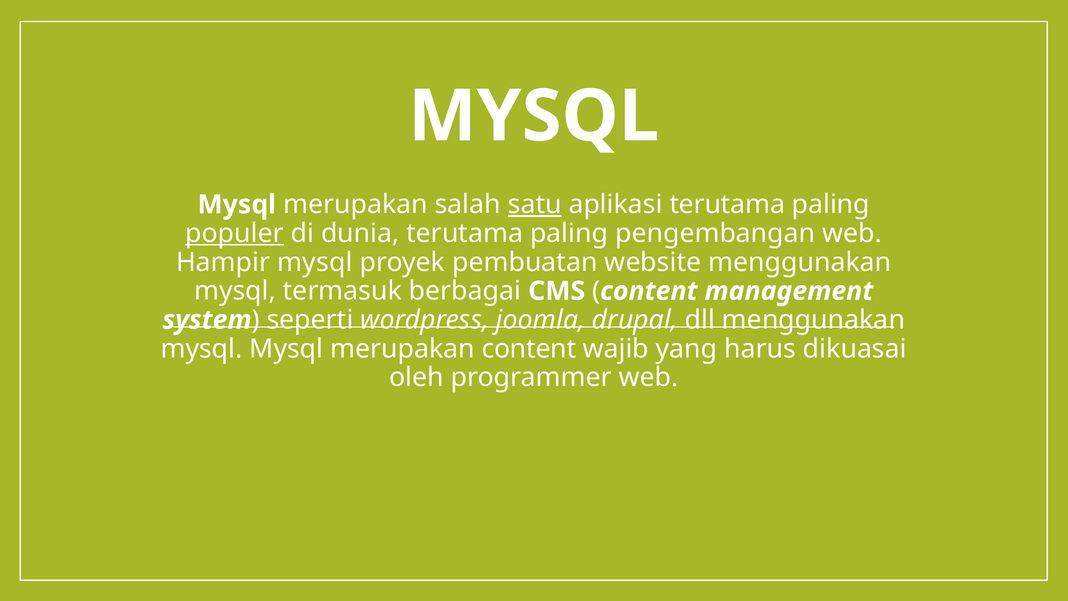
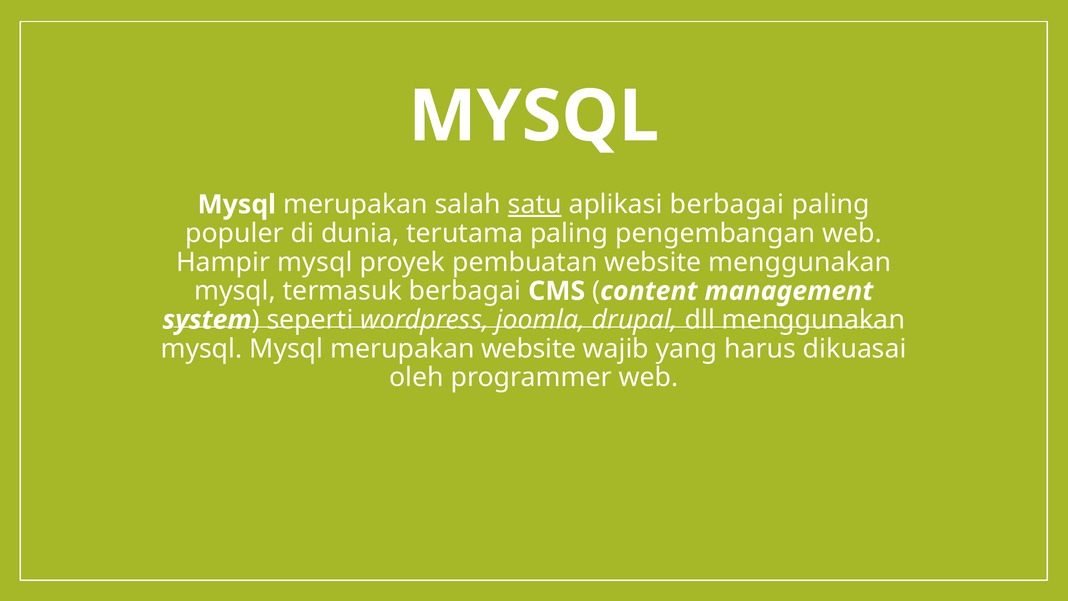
aplikasi terutama: terutama -> berbagai
populer underline: present -> none
merupakan content: content -> website
